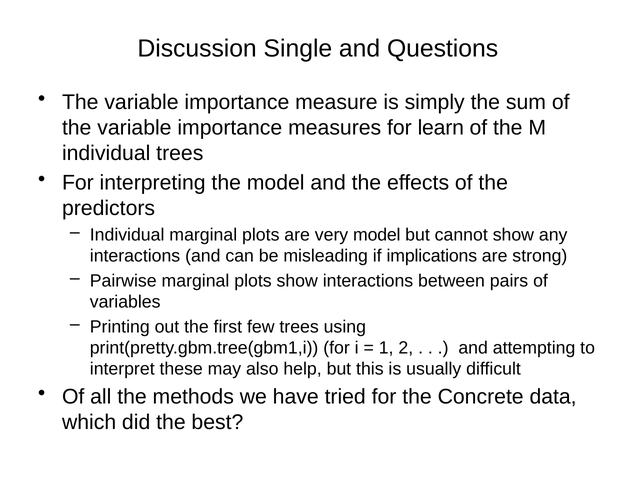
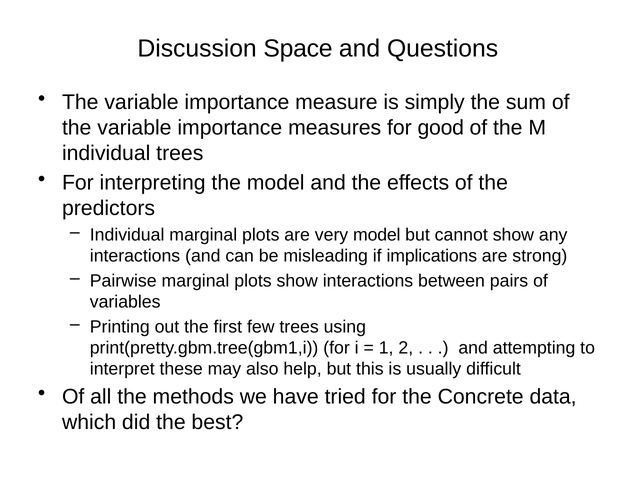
Single: Single -> Space
learn: learn -> good
